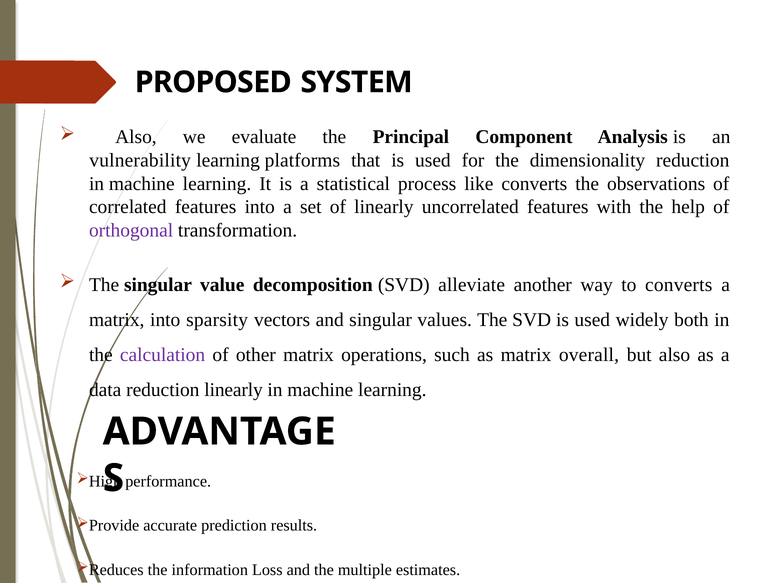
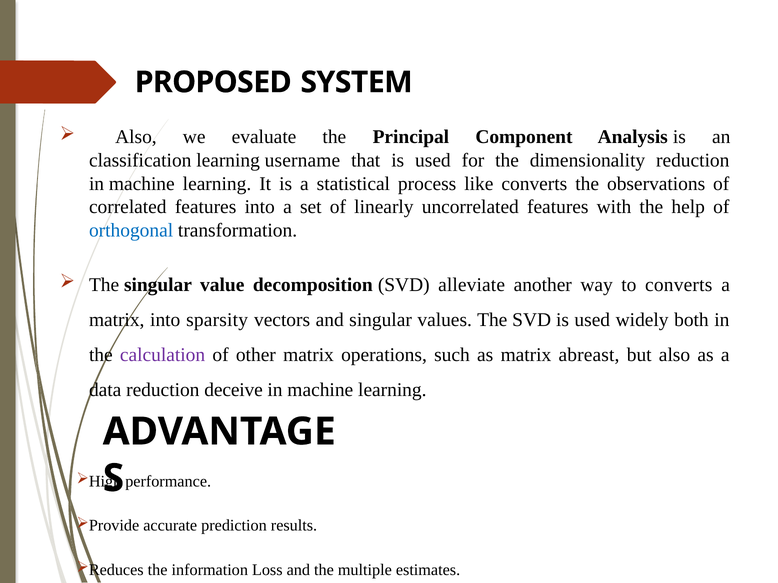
vulnerability: vulnerability -> classification
platforms: platforms -> username
orthogonal colour: purple -> blue
overall: overall -> abreast
reduction linearly: linearly -> deceive
